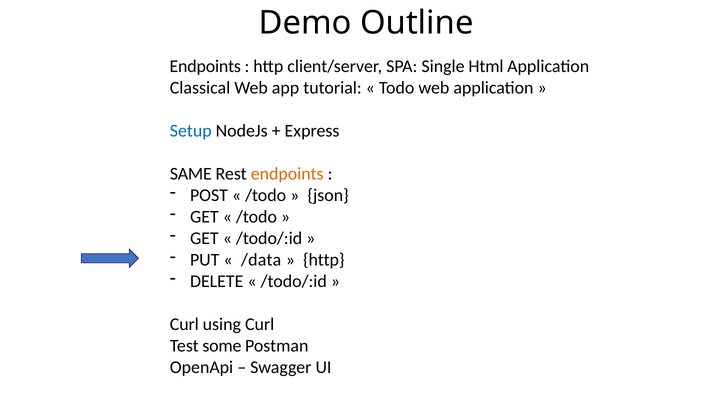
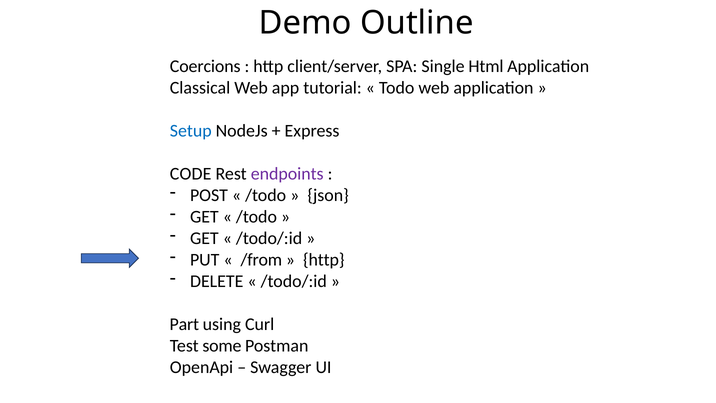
Endpoints at (205, 66): Endpoints -> Coercions
SAME: SAME -> CODE
endpoints at (287, 174) colour: orange -> purple
/data: /data -> /from
Curl at (184, 324): Curl -> Part
